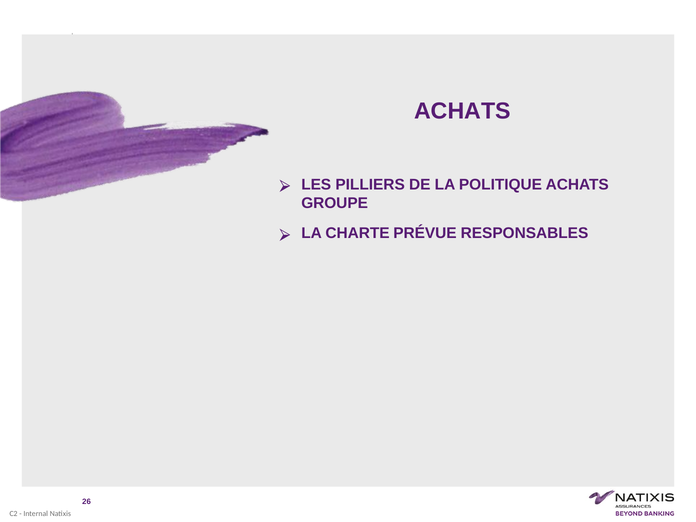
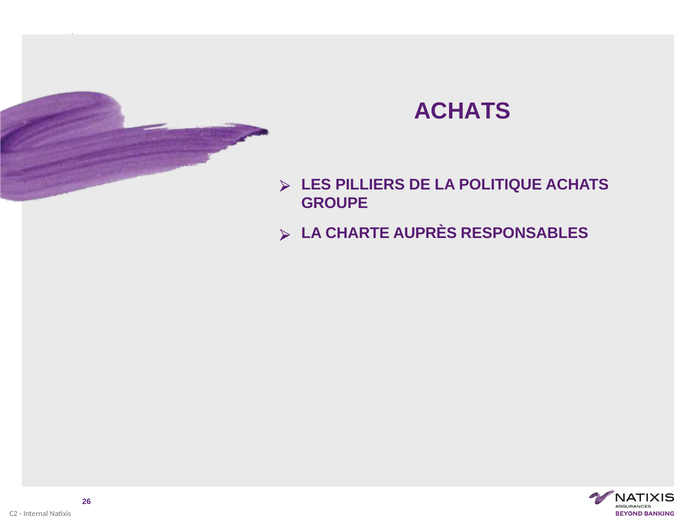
PRÉVUE: PRÉVUE -> AUPRÈS
